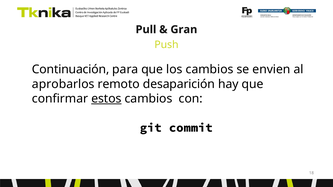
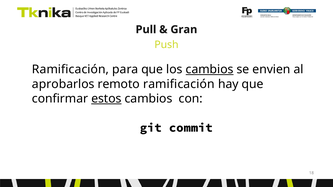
Continuación at (71, 70): Continuación -> Ramificación
cambios at (210, 70) underline: none -> present
remoto desaparición: desaparición -> ramificación
